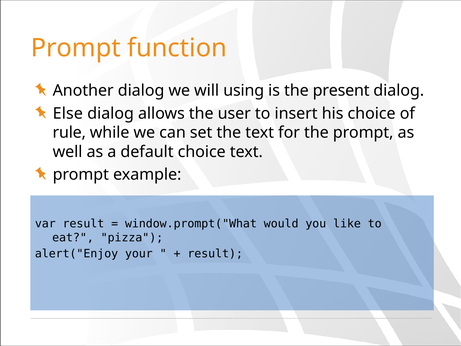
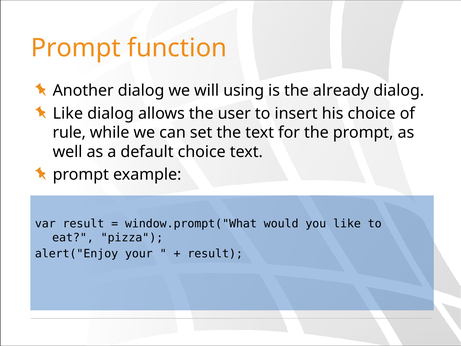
present: present -> already
Else at (68, 113): Else -> Like
